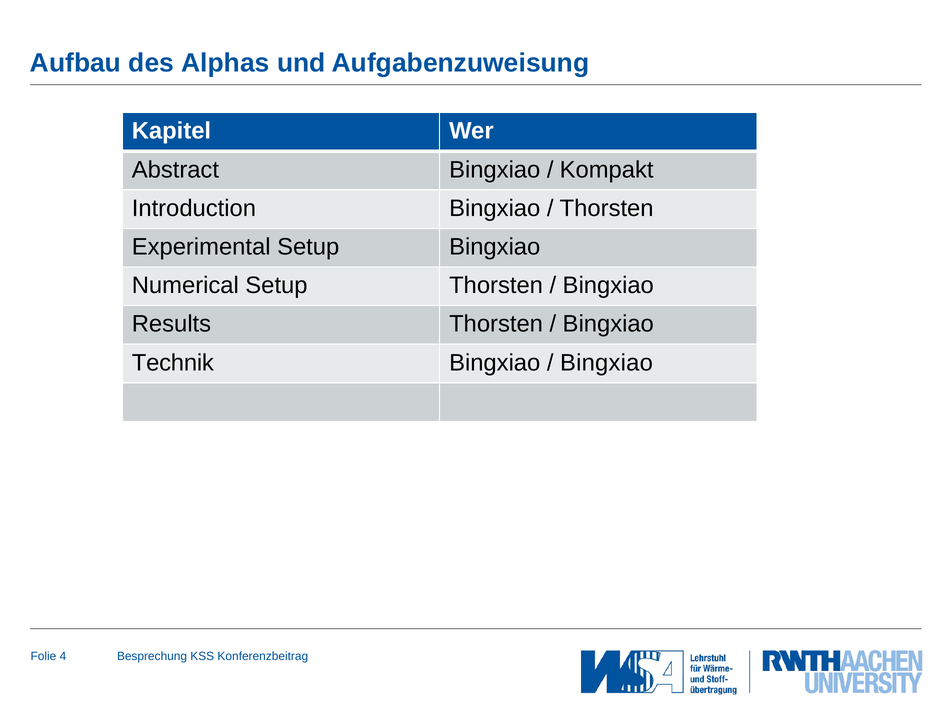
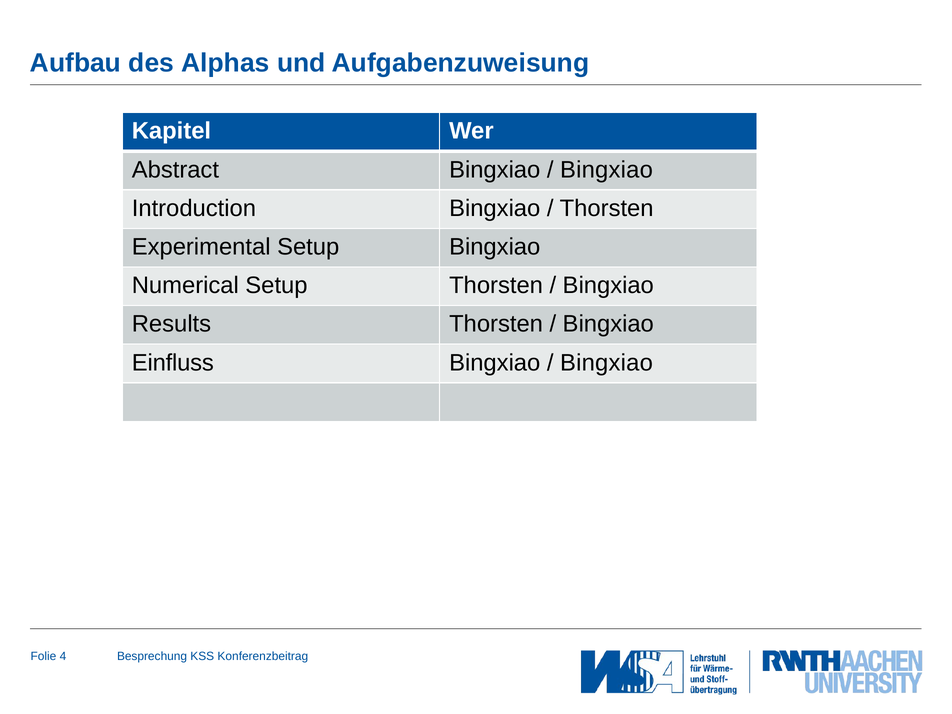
Kompakt at (607, 170): Kompakt -> Bingxiao
Technik: Technik -> Einfluss
